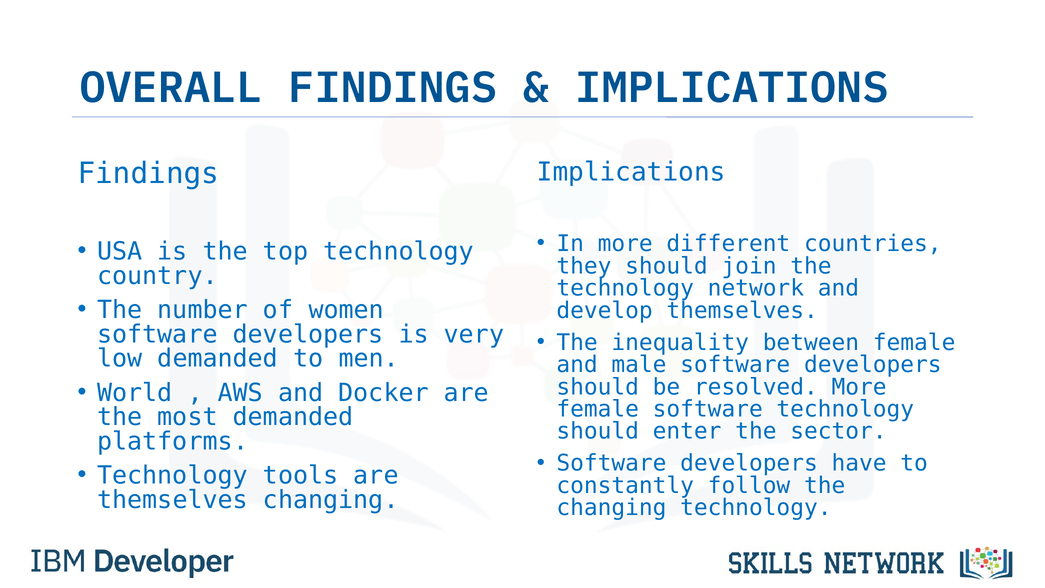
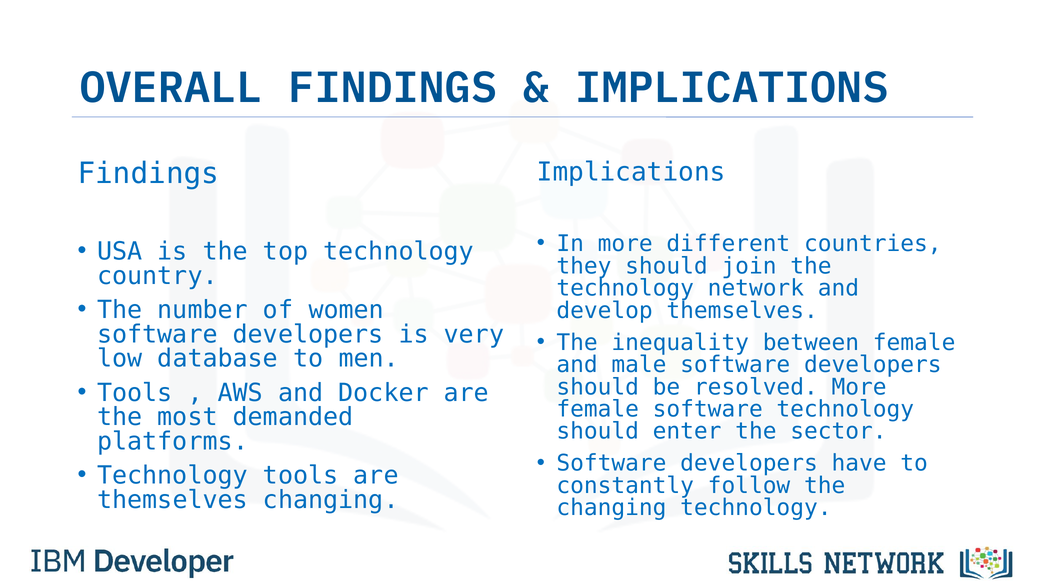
low demanded: demanded -> database
World at (135, 393): World -> Tools
